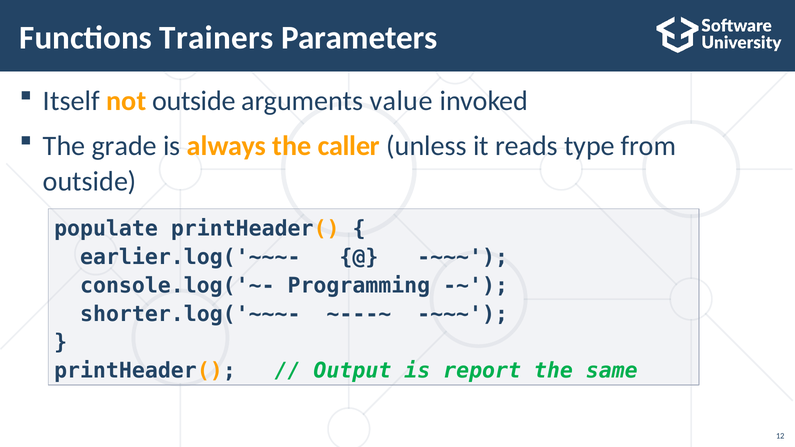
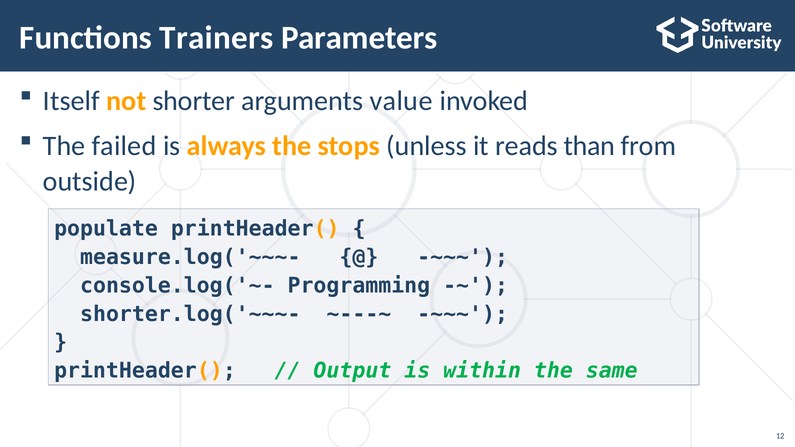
not outside: outside -> shorter
grade: grade -> failed
caller: caller -> stops
type: type -> than
earlier.log('~~~-: earlier.log('~~~- -> measure.log('~~~-
report: report -> within
